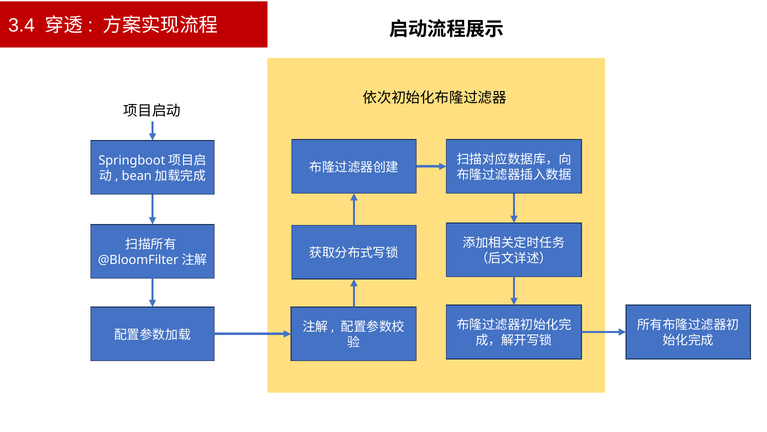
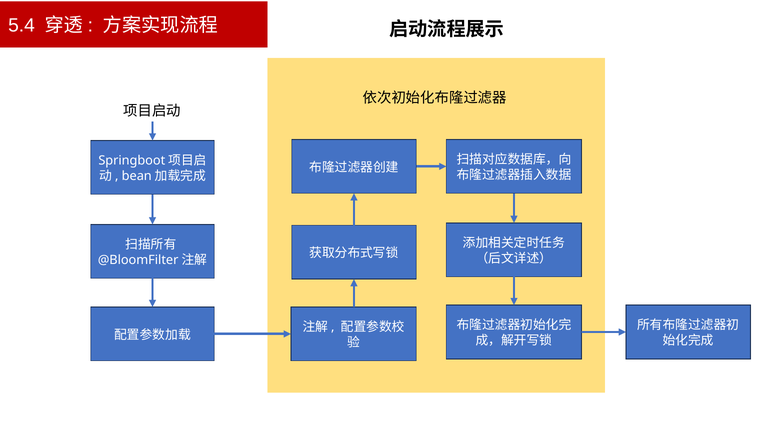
3.4: 3.4 -> 5.4
